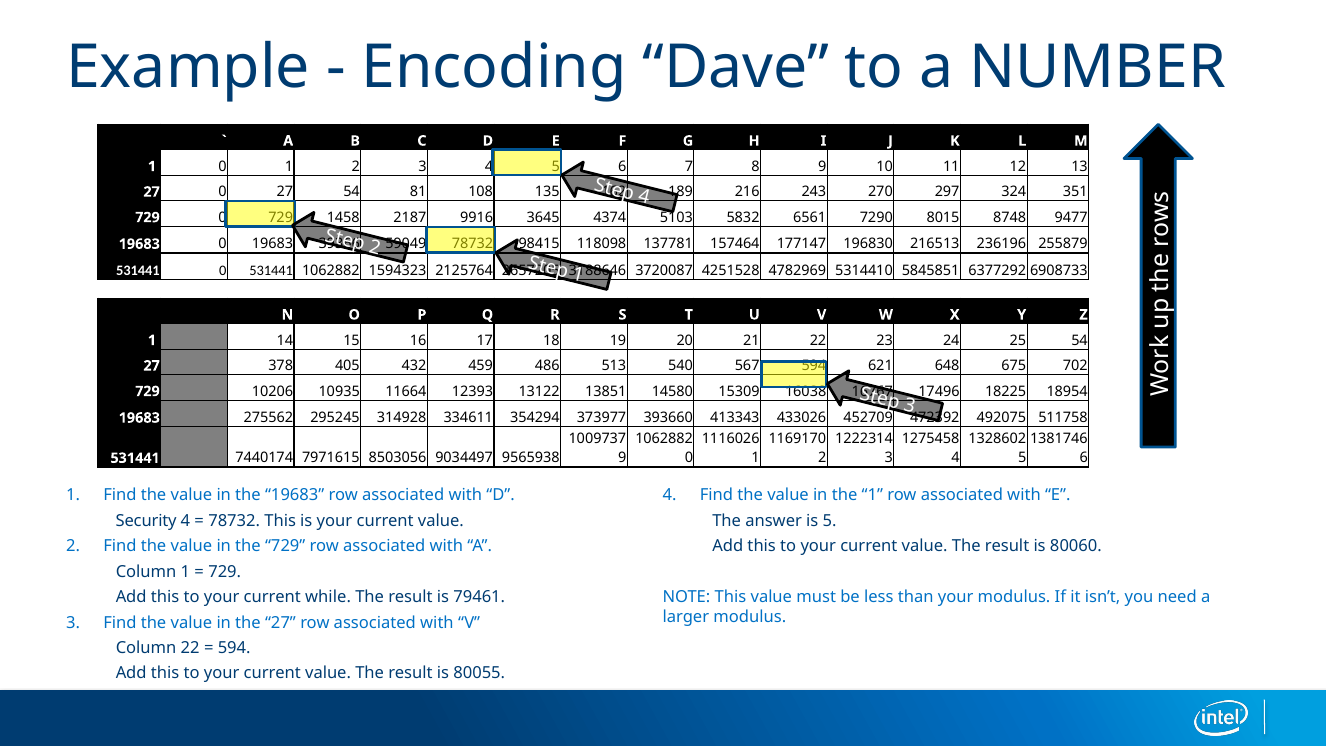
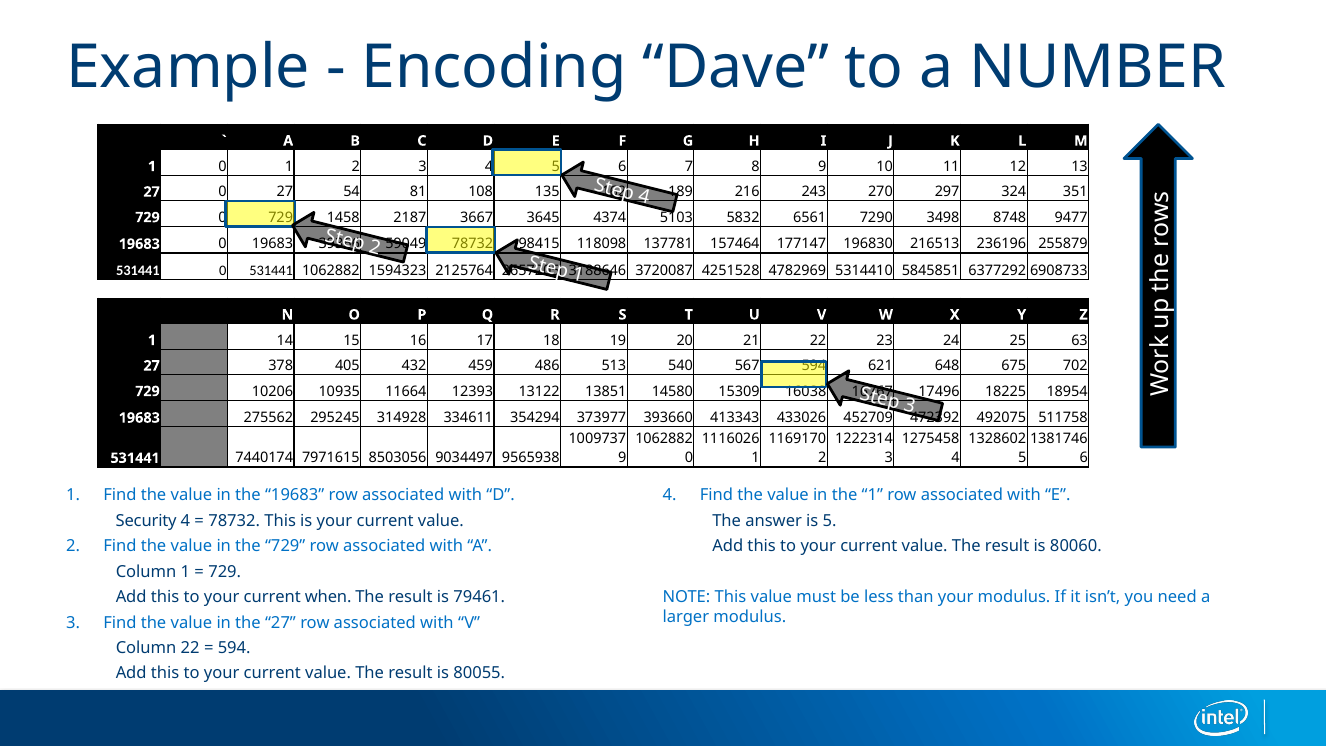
9916: 9916 -> 3667
8015: 8015 -> 3498
25 54: 54 -> 63
while: while -> when
